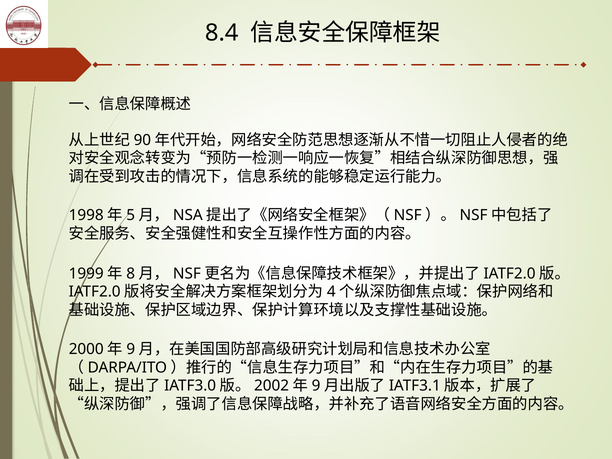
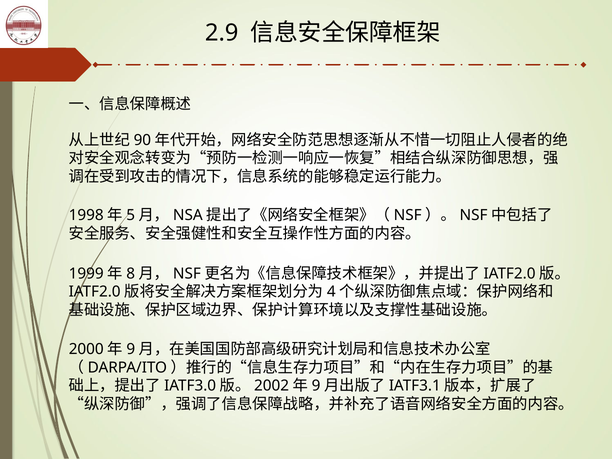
8.4: 8.4 -> 2.9
